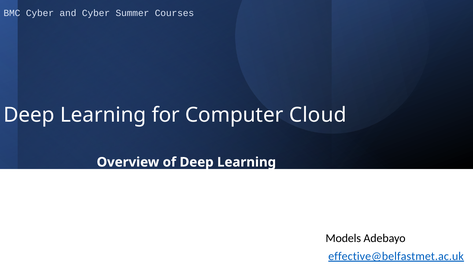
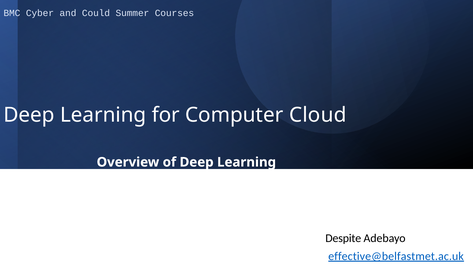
and Cyber: Cyber -> Could
Models: Models -> Despite
